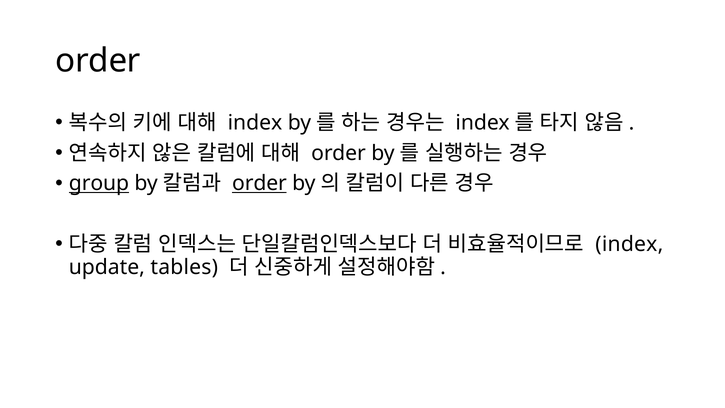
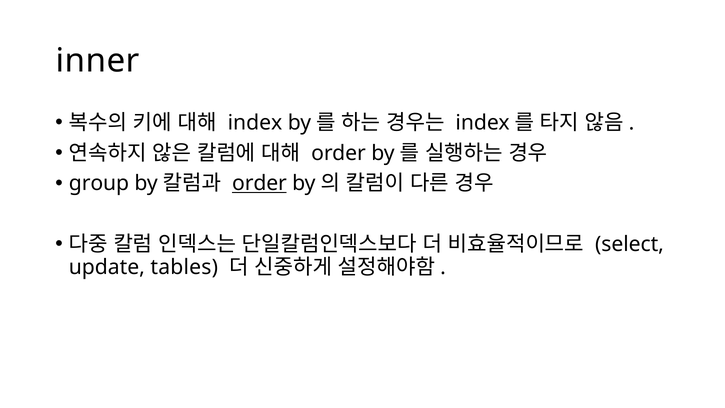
order at (98, 61): order -> inner
group underline: present -> none
index at (629, 244): index -> select
